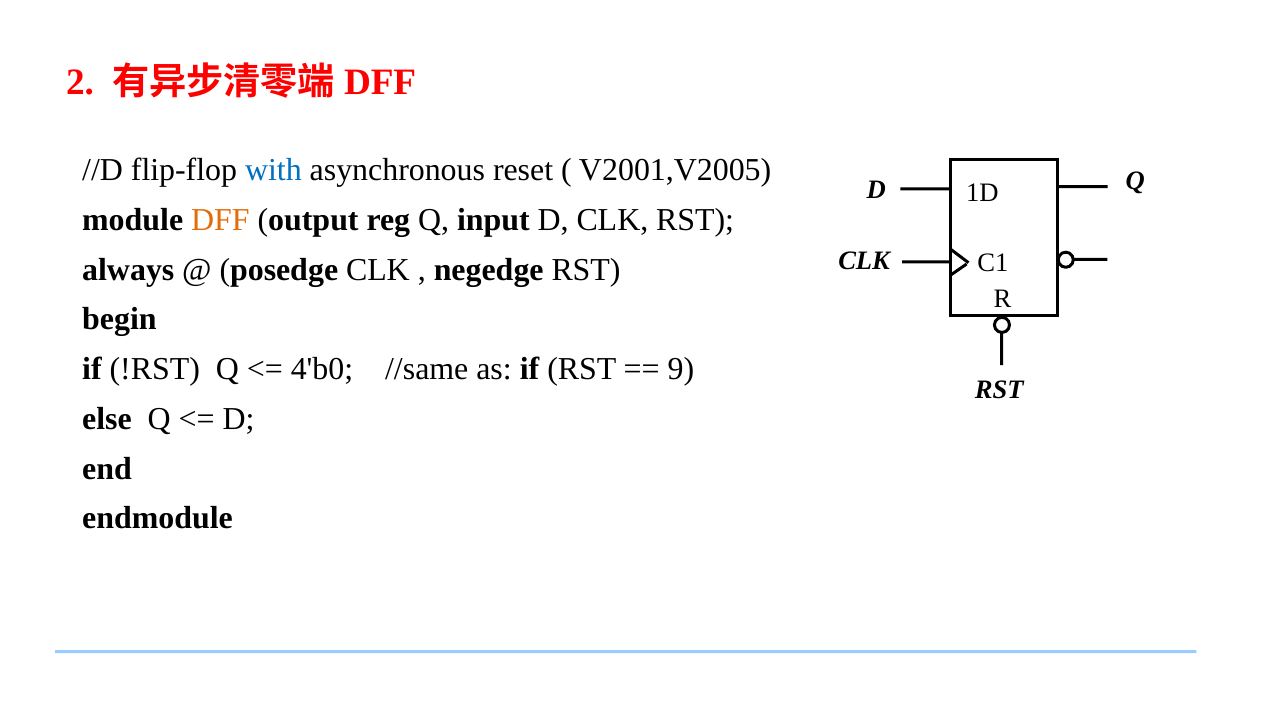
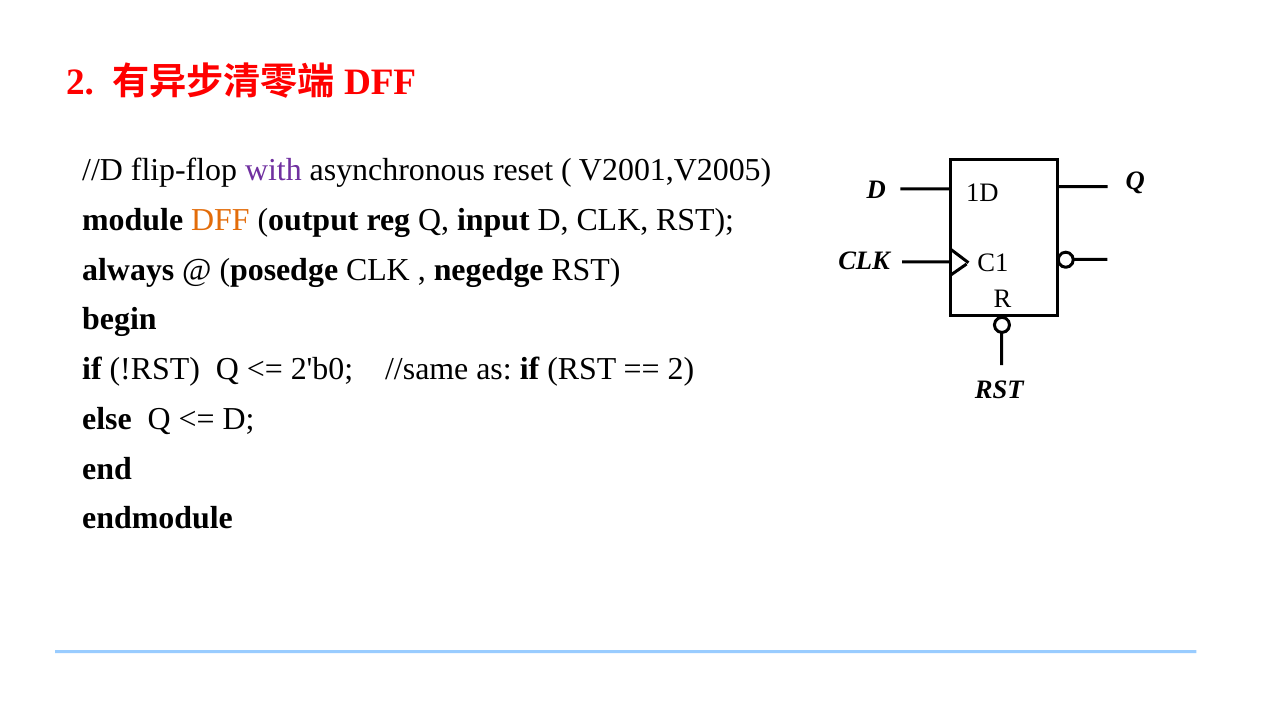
with colour: blue -> purple
4'b0: 4'b0 -> 2'b0
9 at (681, 369): 9 -> 2
